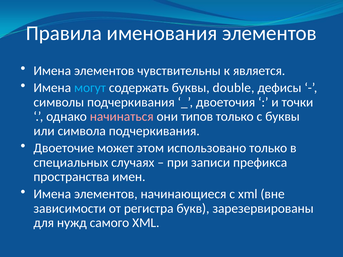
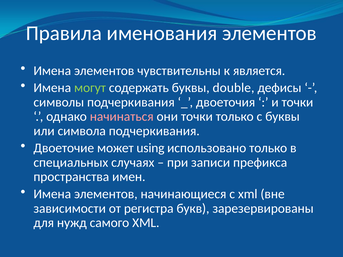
могут colour: light blue -> light green
они типов: типов -> точки
этом: этом -> using
